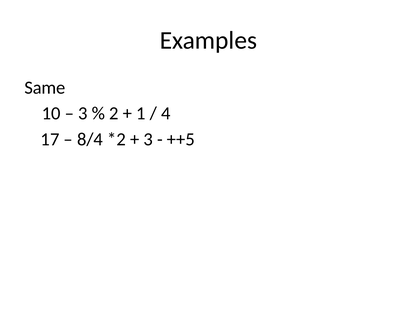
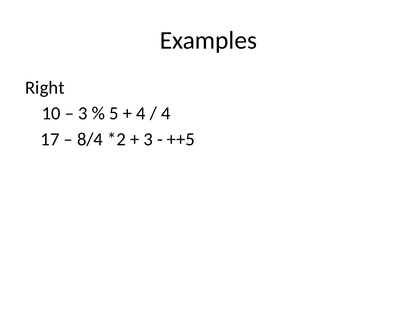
Same: Same -> Right
2: 2 -> 5
1 at (141, 113): 1 -> 4
